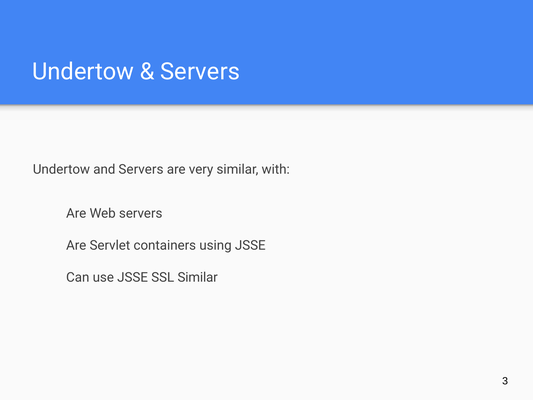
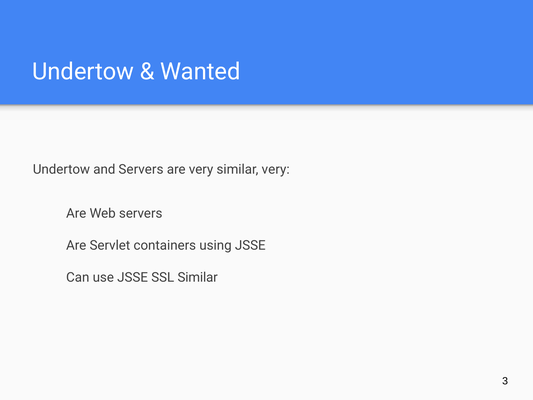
Servers at (200, 72): Servers -> Wanted
similar with: with -> very
